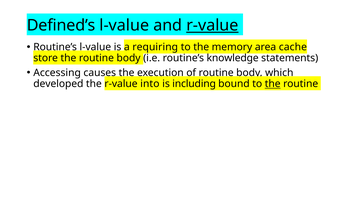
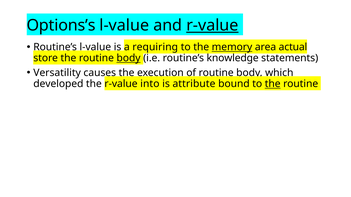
Defined’s: Defined’s -> Options’s
memory underline: none -> present
cache: cache -> actual
body at (129, 58) underline: none -> present
Accessing: Accessing -> Versatility
including: including -> attribute
